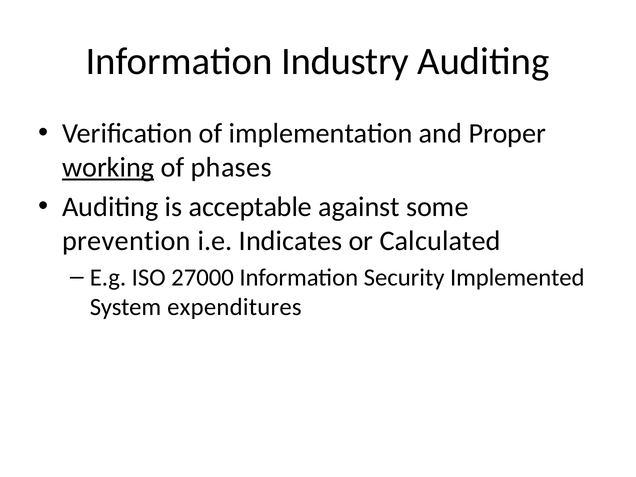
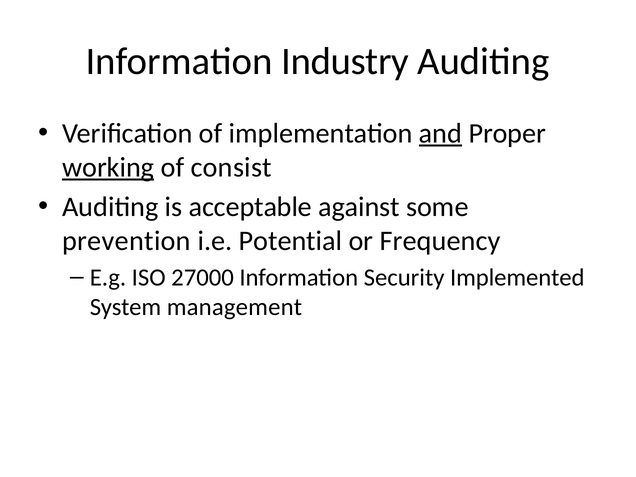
and underline: none -> present
phases: phases -> consist
Indicates: Indicates -> Potential
Calculated: Calculated -> Frequency
expenditures: expenditures -> management
